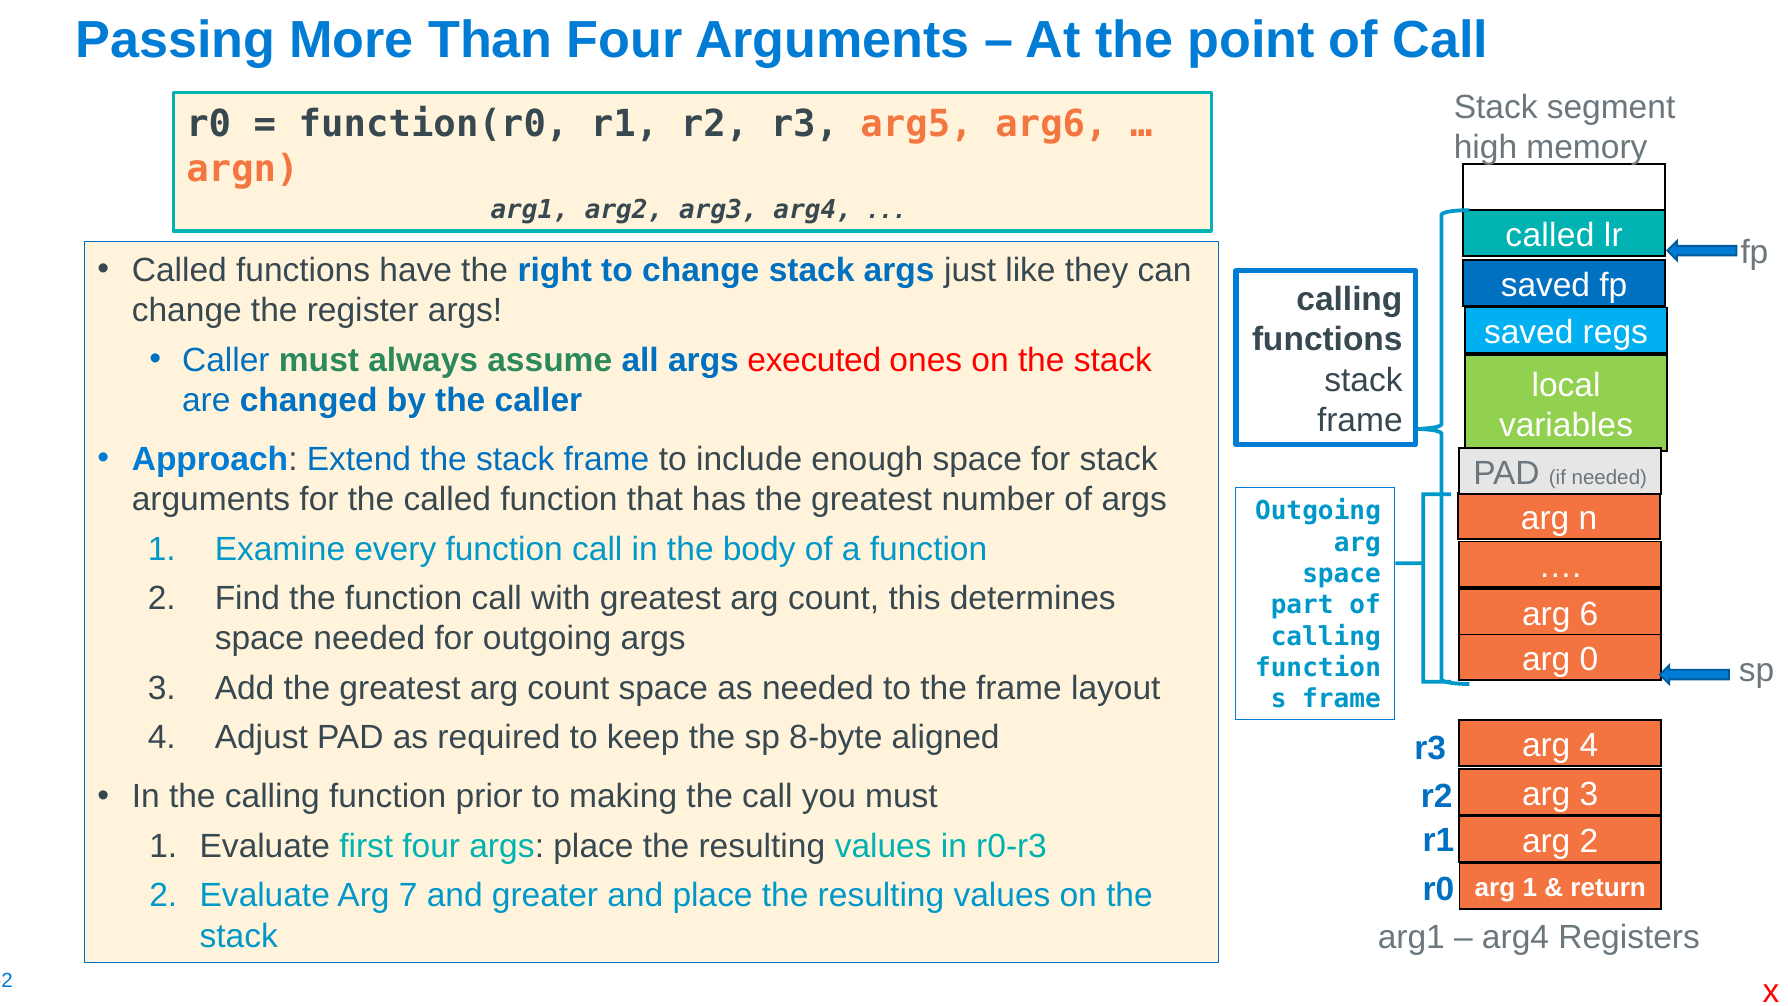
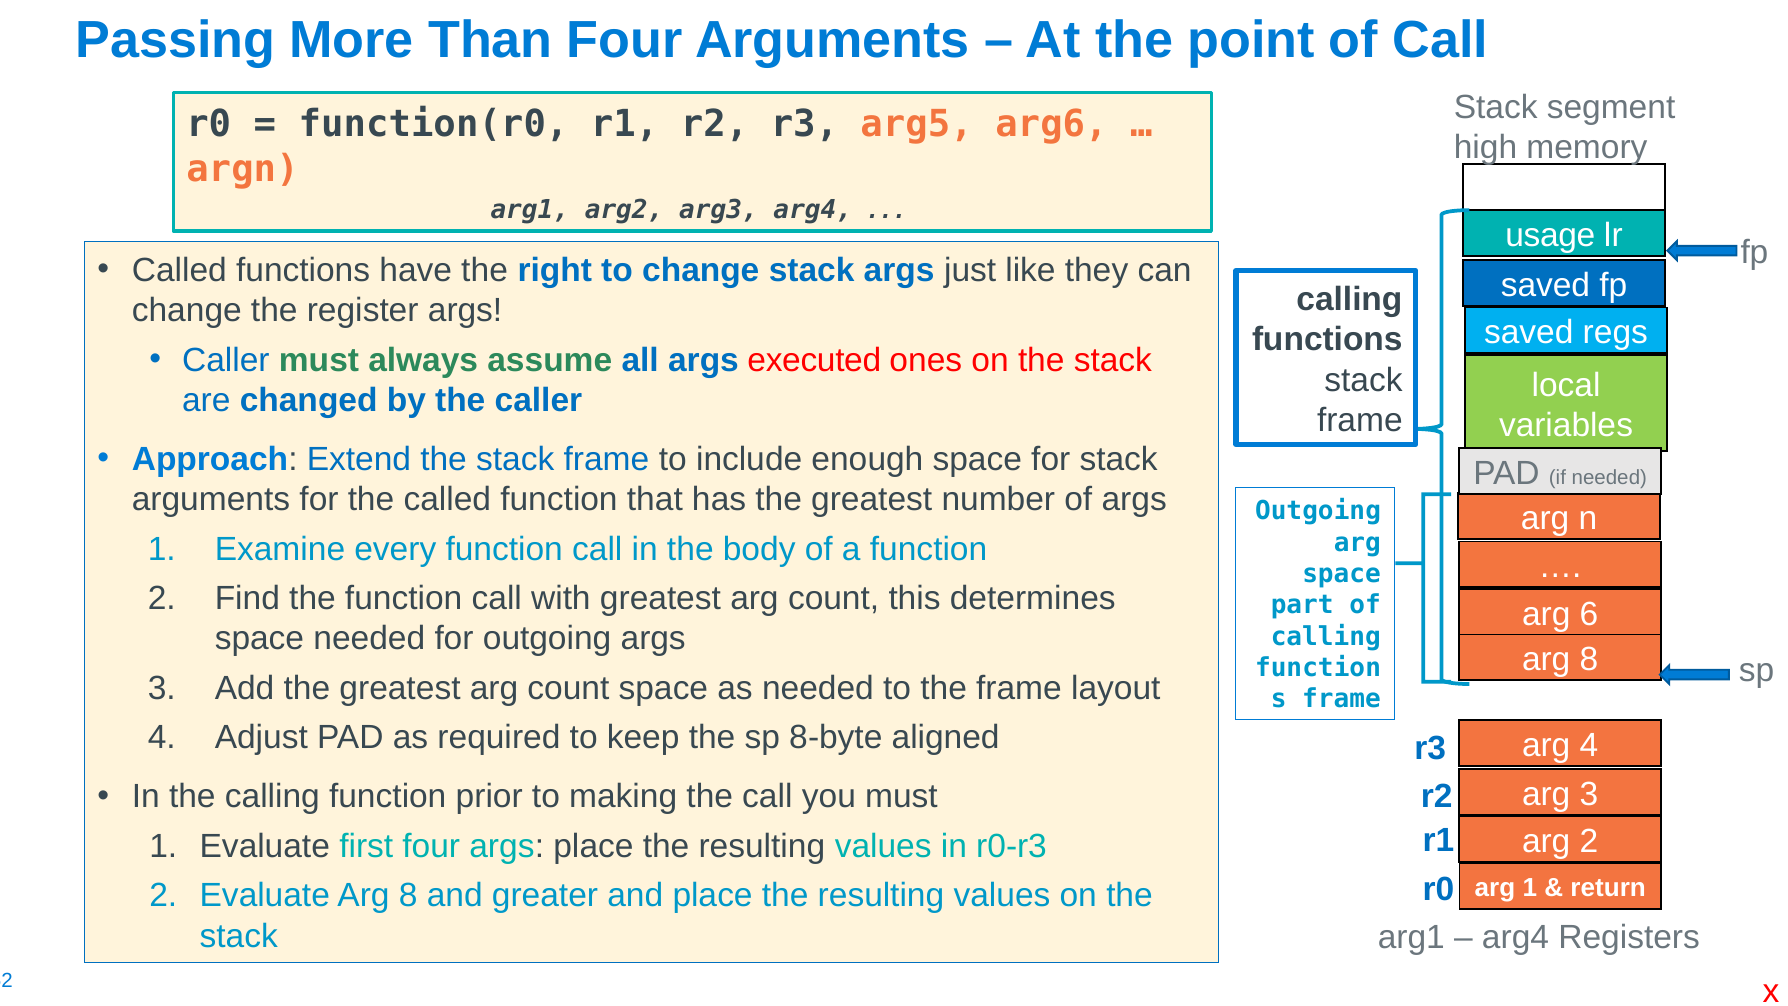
called at (1550, 236): called -> usage
0 at (1589, 659): 0 -> 8
Evaluate Arg 7: 7 -> 8
